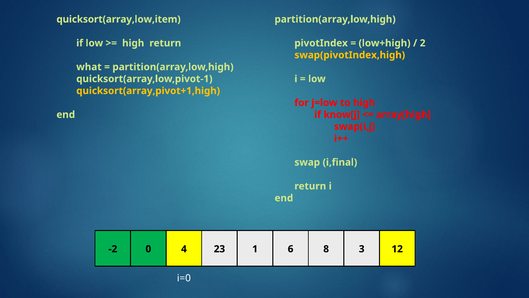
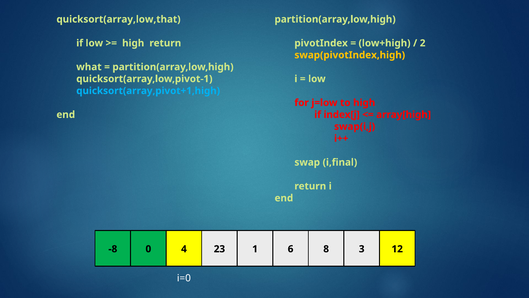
quicksort(array,low,item: quicksort(array,low,item -> quicksort(array,low,that
quicksort(array,pivot+1,high colour: yellow -> light blue
know[j: know[j -> index[j
-2: -2 -> -8
